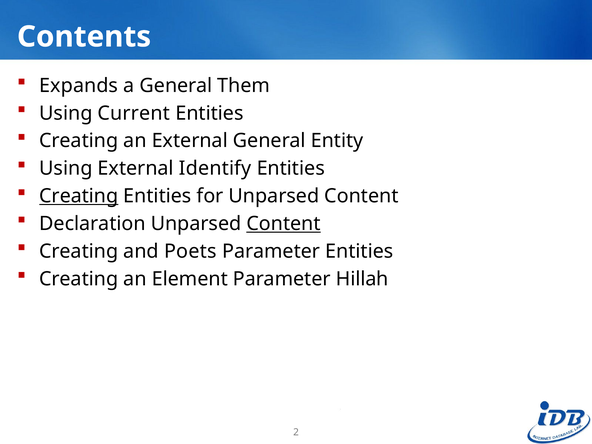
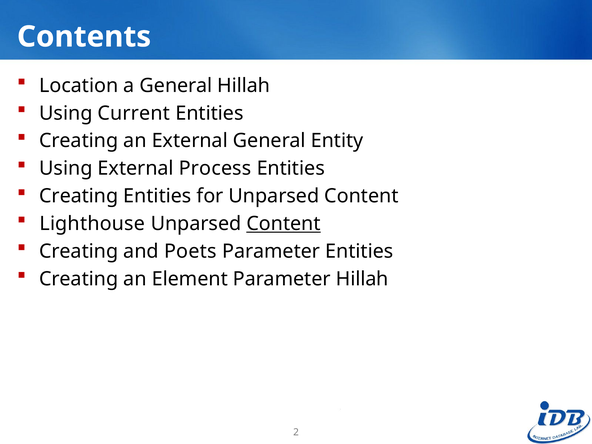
Expands: Expands -> Location
General Them: Them -> Hillah
Identify: Identify -> Process
Creating at (79, 196) underline: present -> none
Declaration: Declaration -> Lighthouse
